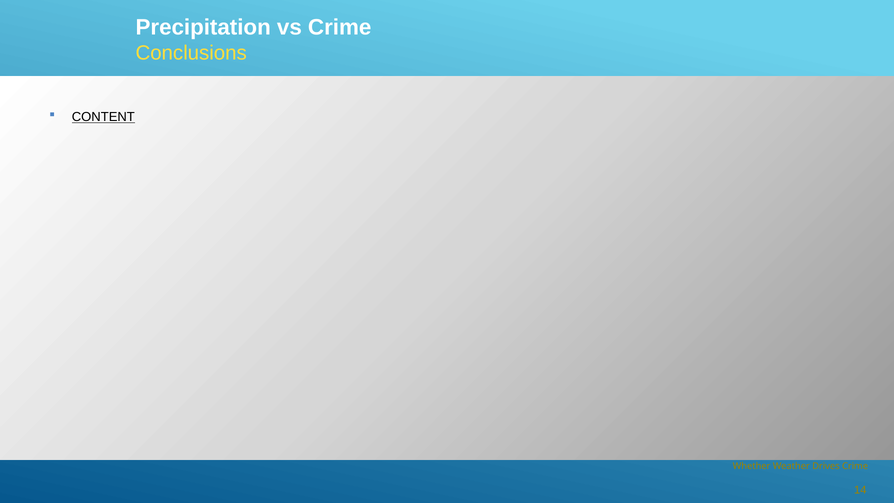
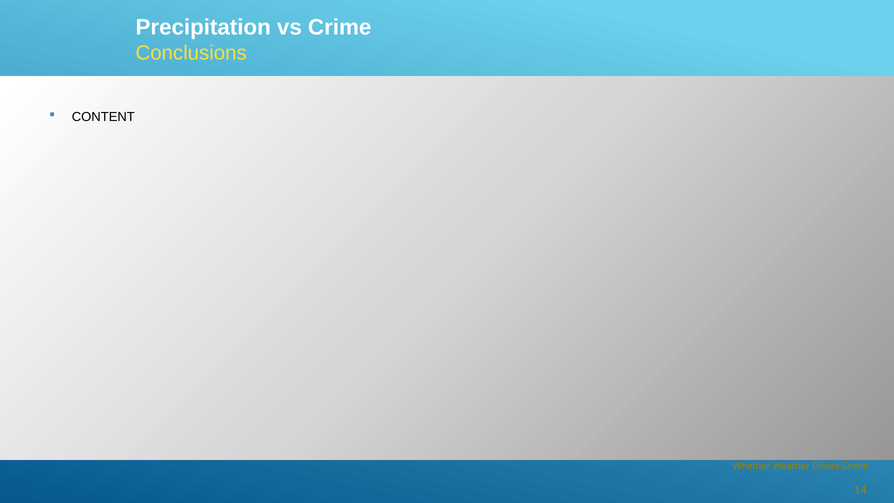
CONTENT underline: present -> none
